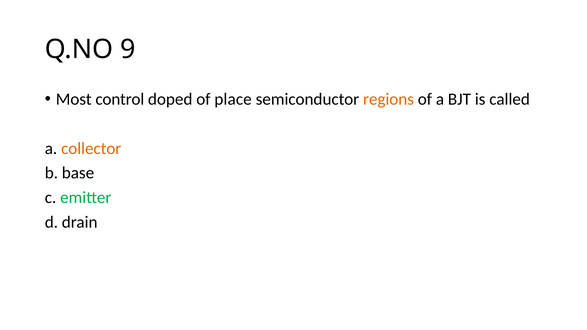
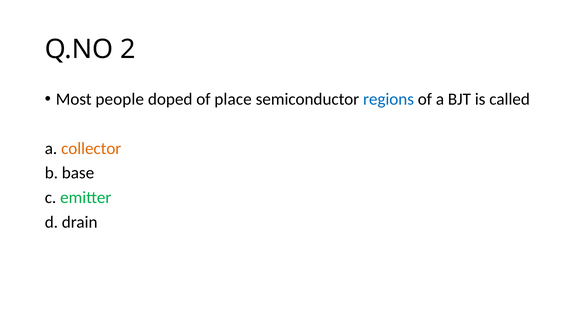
9: 9 -> 2
control: control -> people
regions colour: orange -> blue
